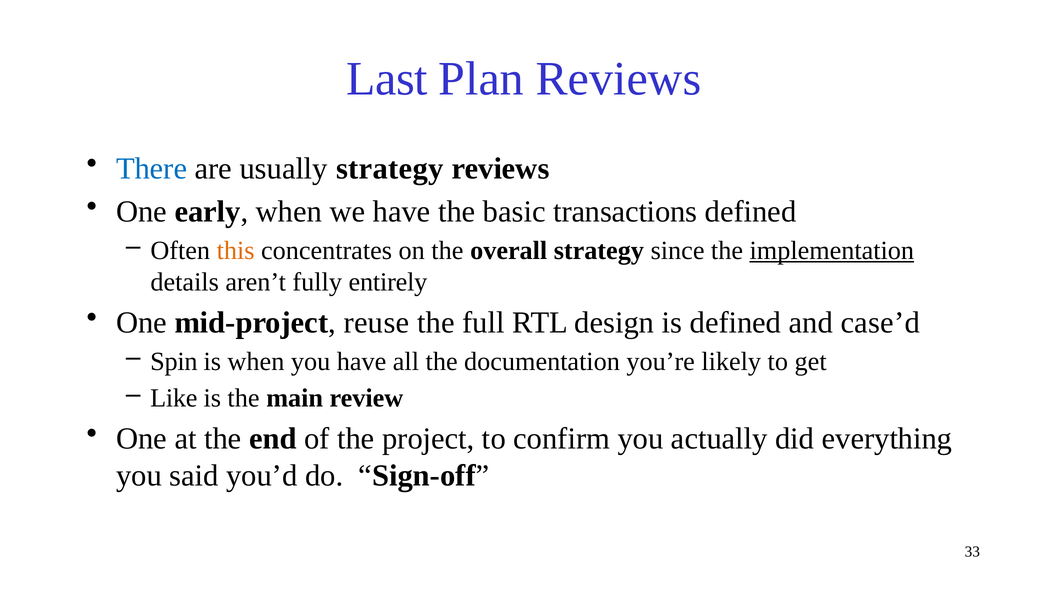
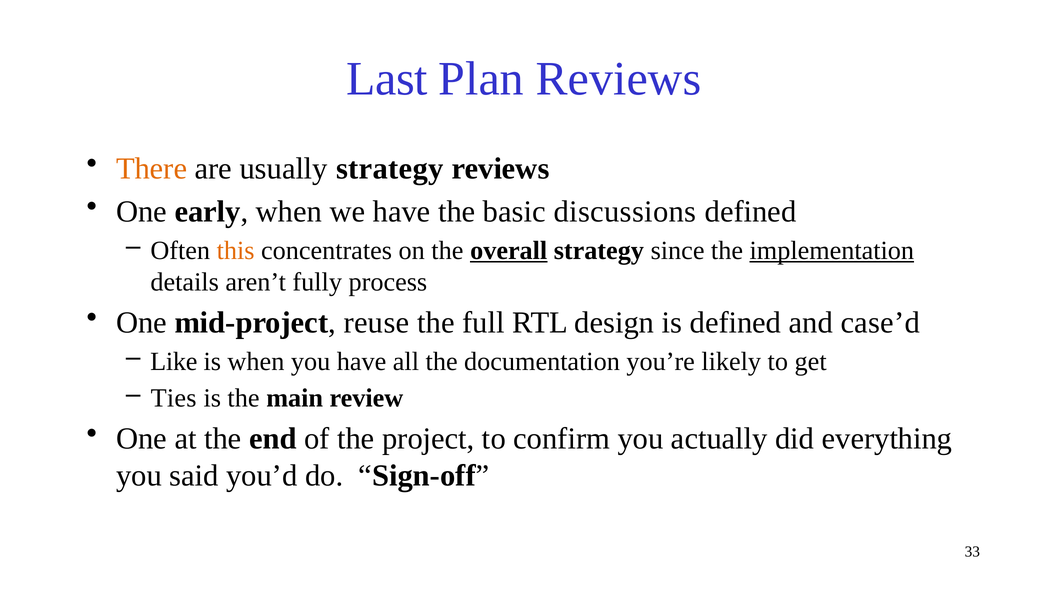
There colour: blue -> orange
transactions: transactions -> discussions
overall underline: none -> present
entirely: entirely -> process
Spin: Spin -> Like
Like: Like -> Ties
